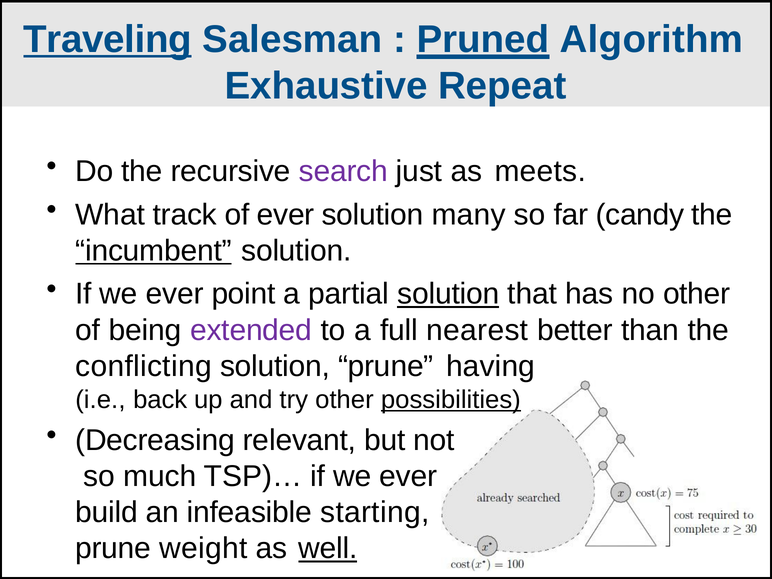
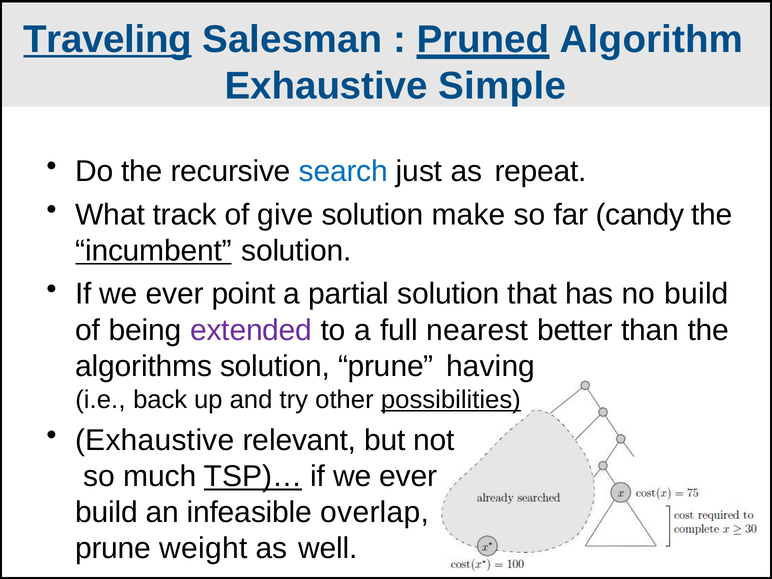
Repeat: Repeat -> Simple
search colour: purple -> blue
meets: meets -> repeat
of ever: ever -> give
many: many -> make
solution at (448, 294) underline: present -> none
no other: other -> build
conflicting: conflicting -> algorithms
Decreasing at (155, 440): Decreasing -> Exhaustive
TSP)… underline: none -> present
starting: starting -> overlap
well underline: present -> none
